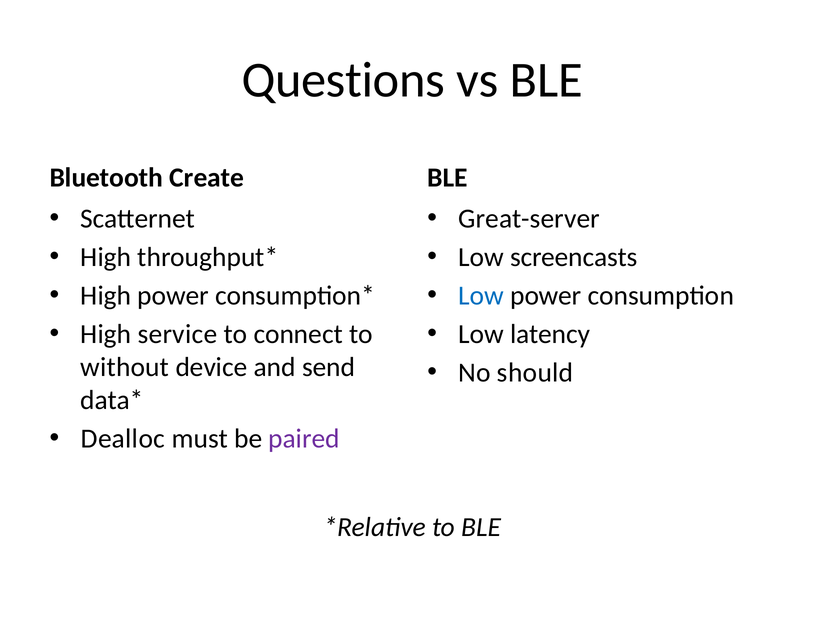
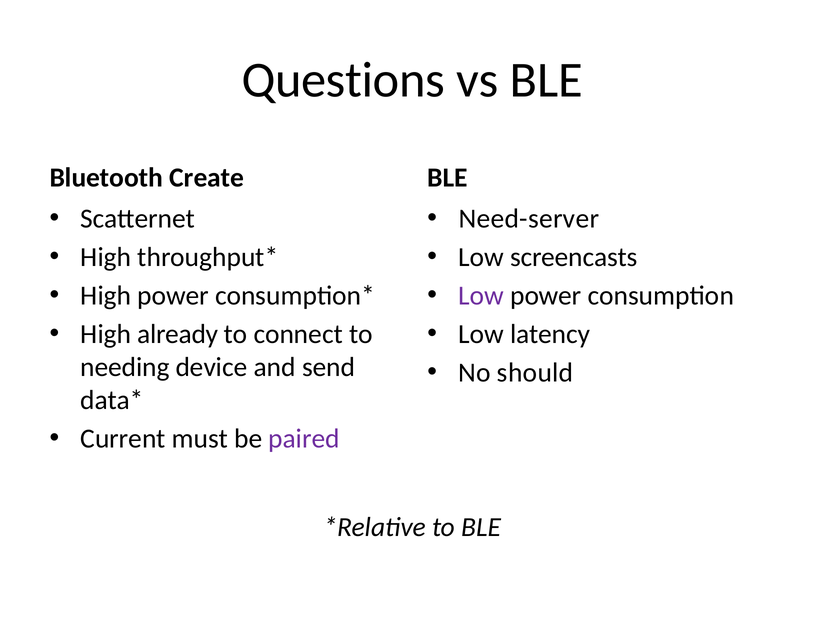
Great-server: Great-server -> Need-server
Low at (481, 296) colour: blue -> purple
service: service -> already
without: without -> needing
Dealloc: Dealloc -> Current
